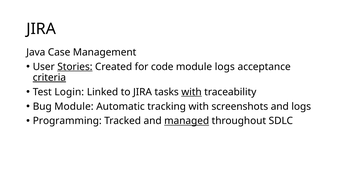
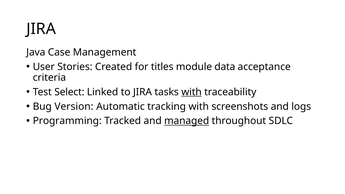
Stories underline: present -> none
code: code -> titles
module logs: logs -> data
criteria underline: present -> none
Login: Login -> Select
Bug Module: Module -> Version
